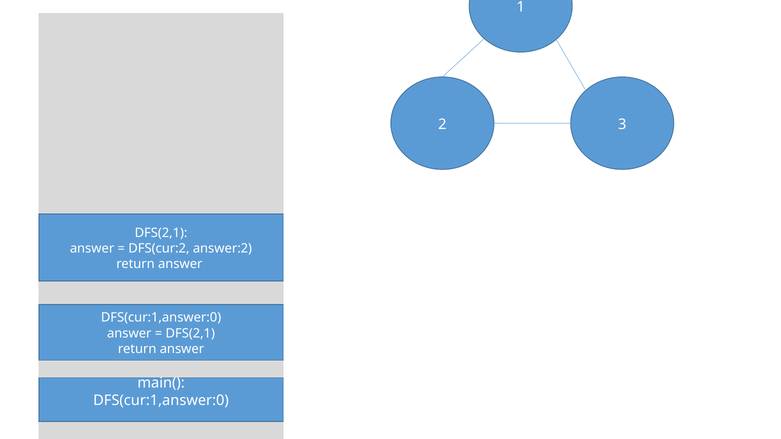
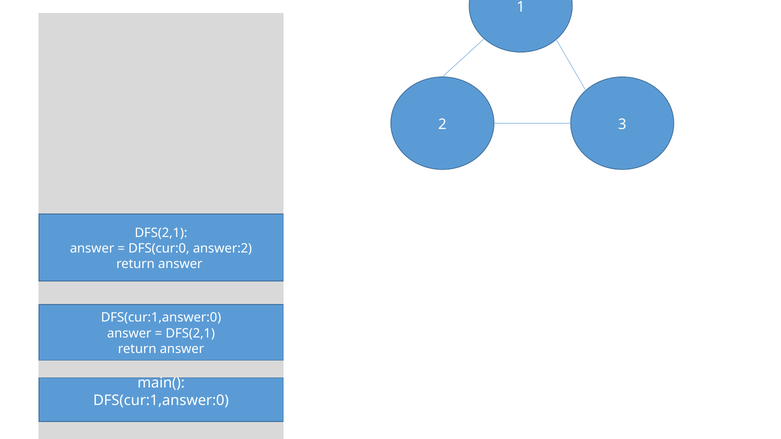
DFS(cur:2: DFS(cur:2 -> DFS(cur:0
